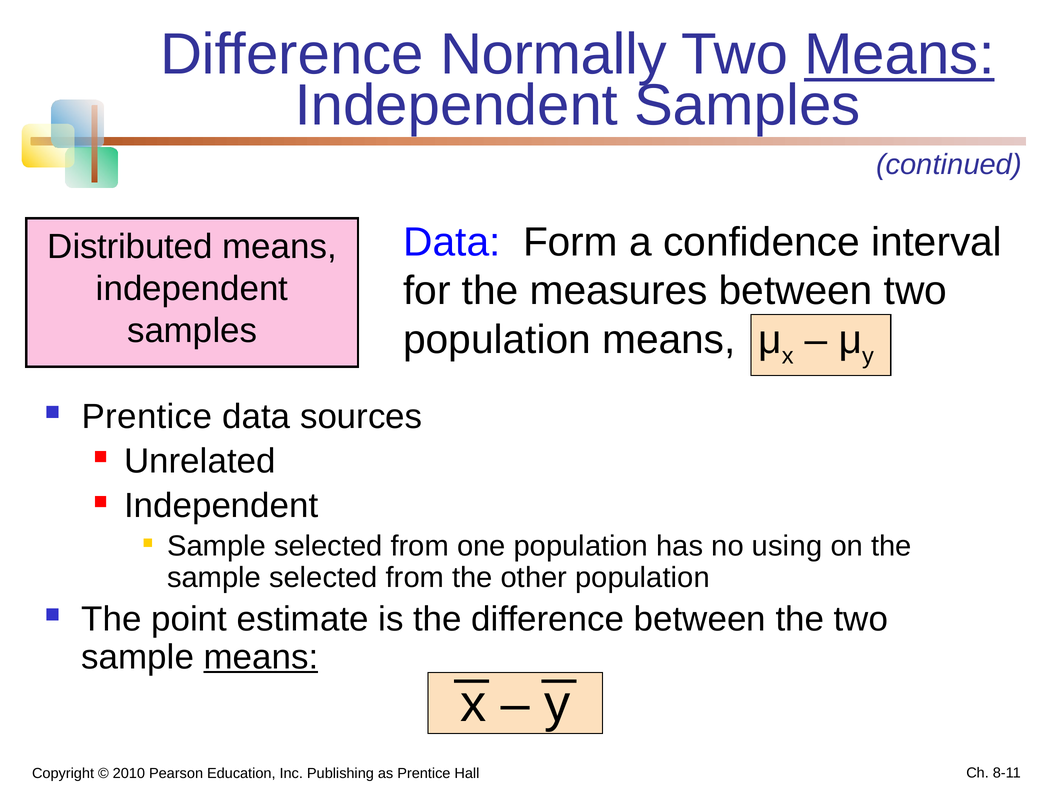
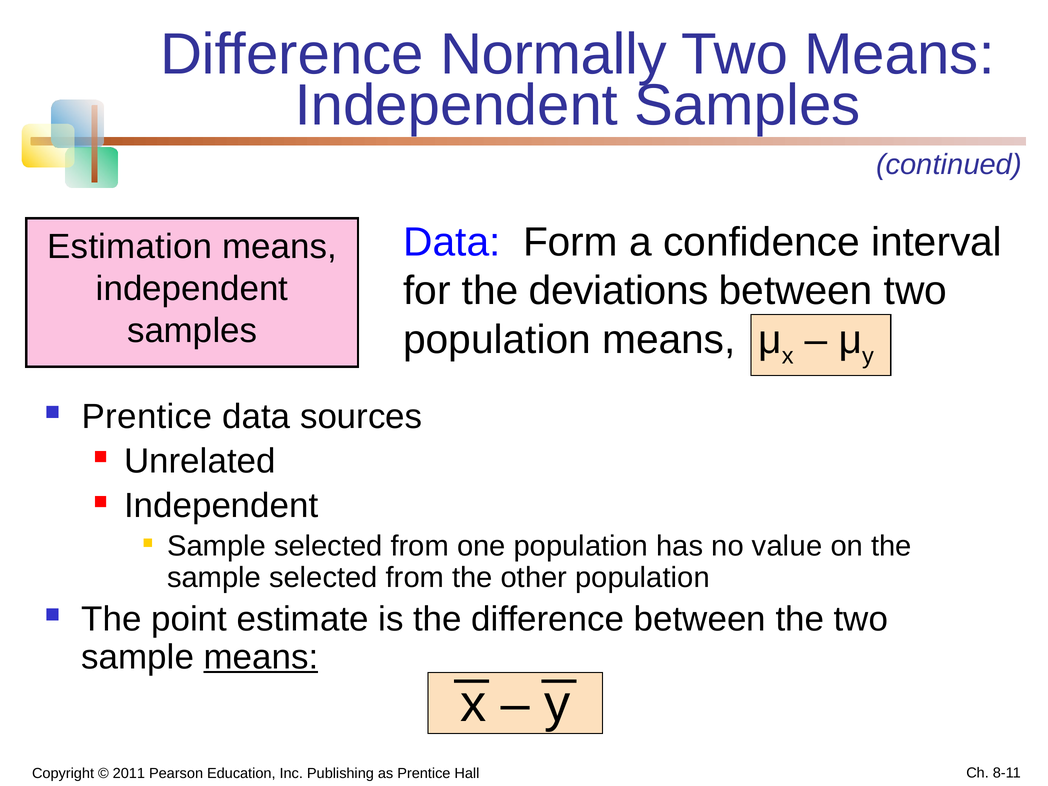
Means at (899, 55) underline: present -> none
Distributed: Distributed -> Estimation
measures: measures -> deviations
using: using -> value
2010: 2010 -> 2011
